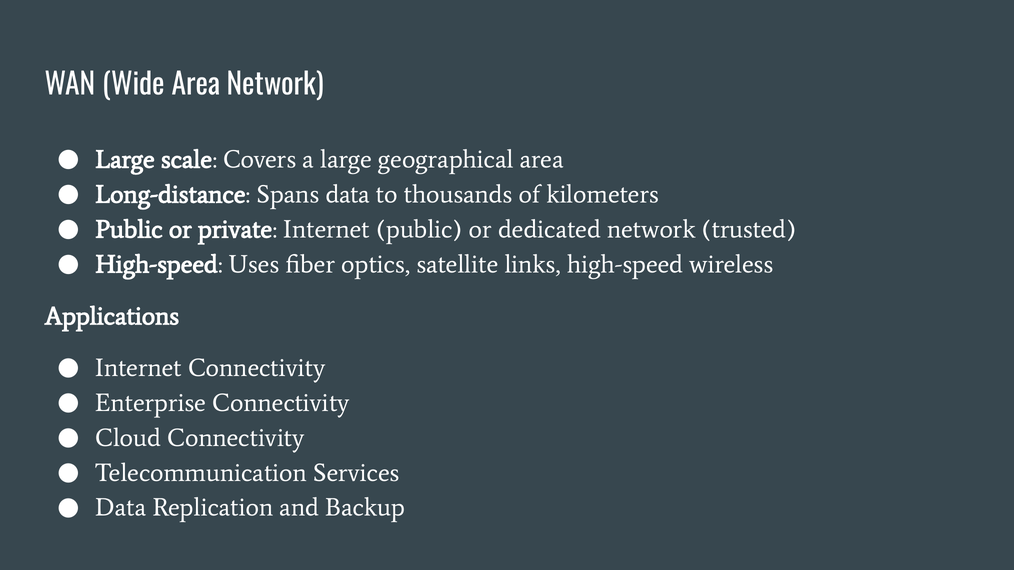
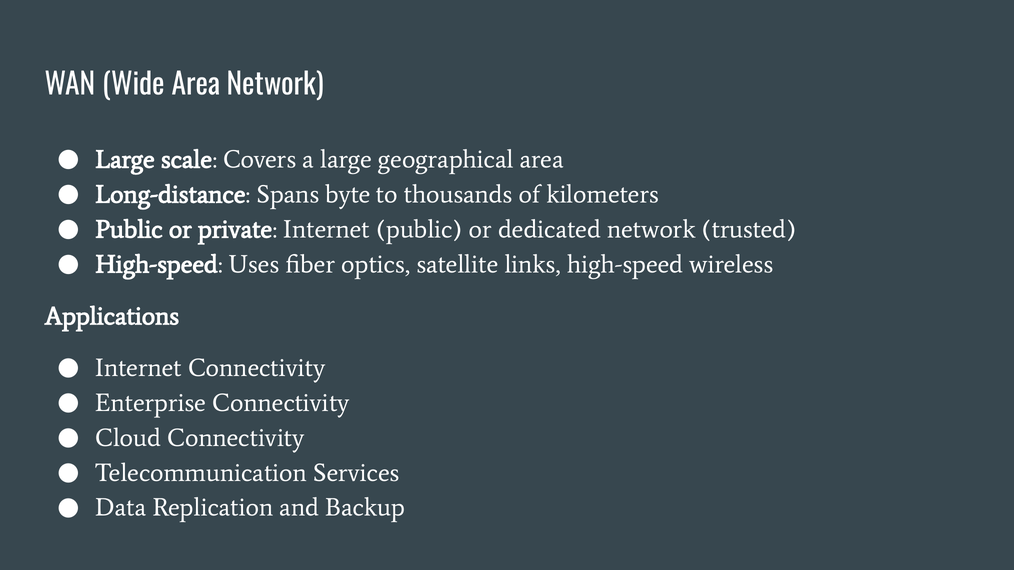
Spans data: data -> byte
